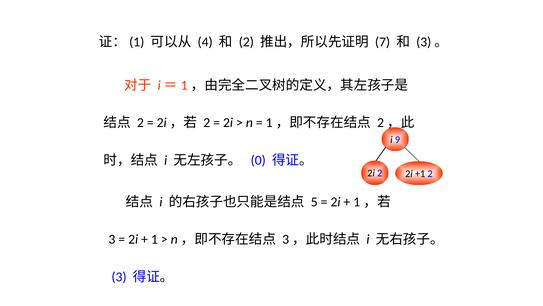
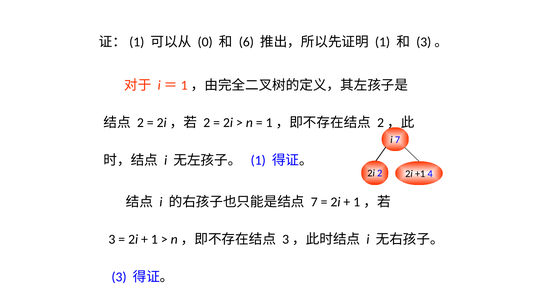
4: 4 -> 0
2 at (246, 42): 2 -> 6
7 at (383, 42): 7 -> 1
i 9: 9 -> 7
0 at (258, 160): 0 -> 1
+1 2: 2 -> 4
5 at (314, 202): 5 -> 7
